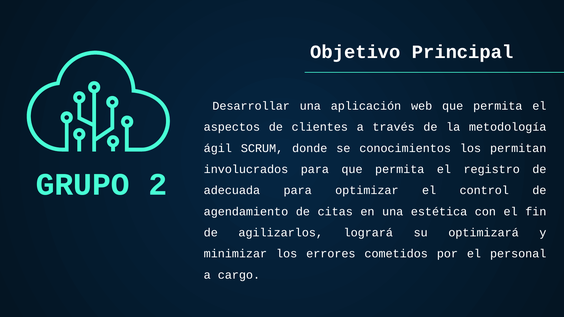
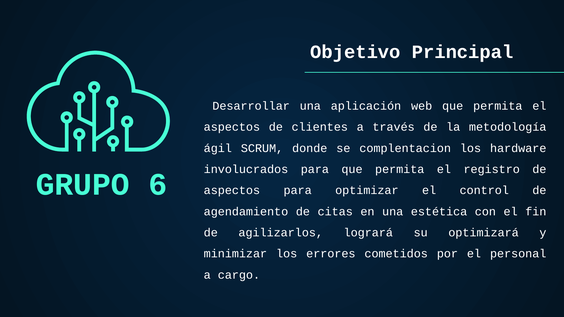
conocimientos: conocimientos -> complentacion
permitan: permitan -> hardware
2: 2 -> 6
adecuada at (232, 191): adecuada -> aspectos
